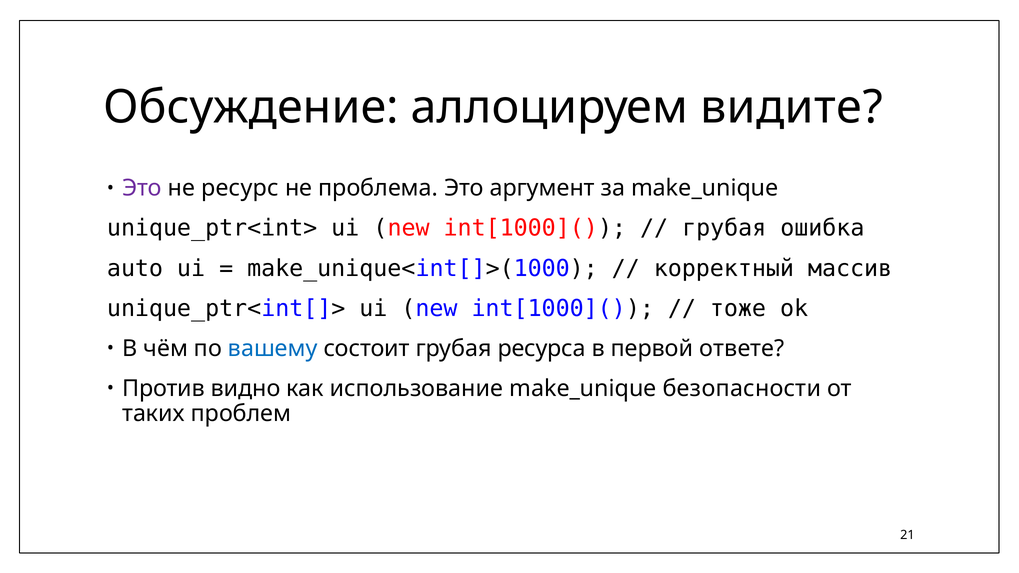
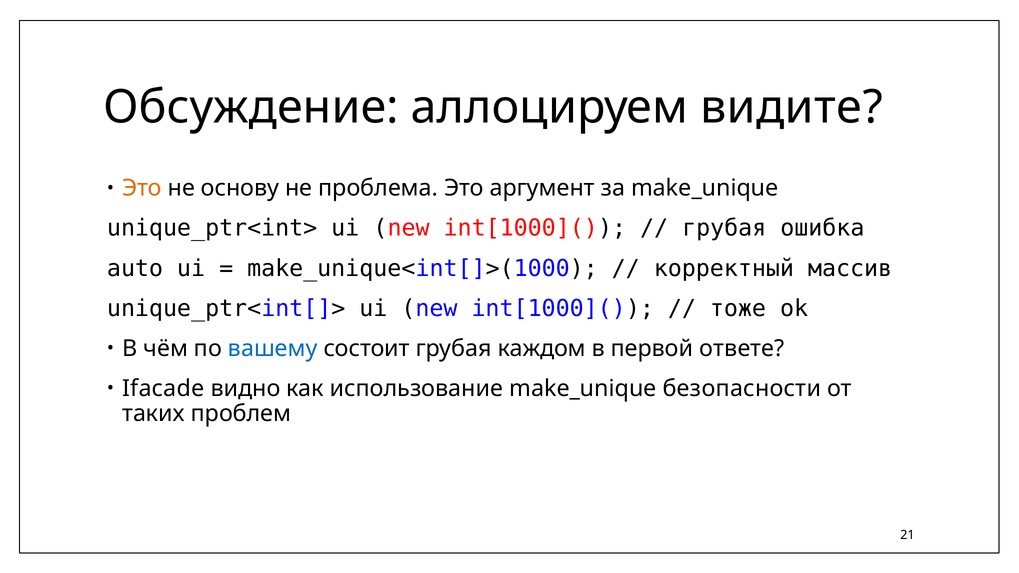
Это at (142, 188) colour: purple -> orange
ресурс: ресурс -> основу
ресурса: ресурса -> каждом
Против: Против -> Ifacade
